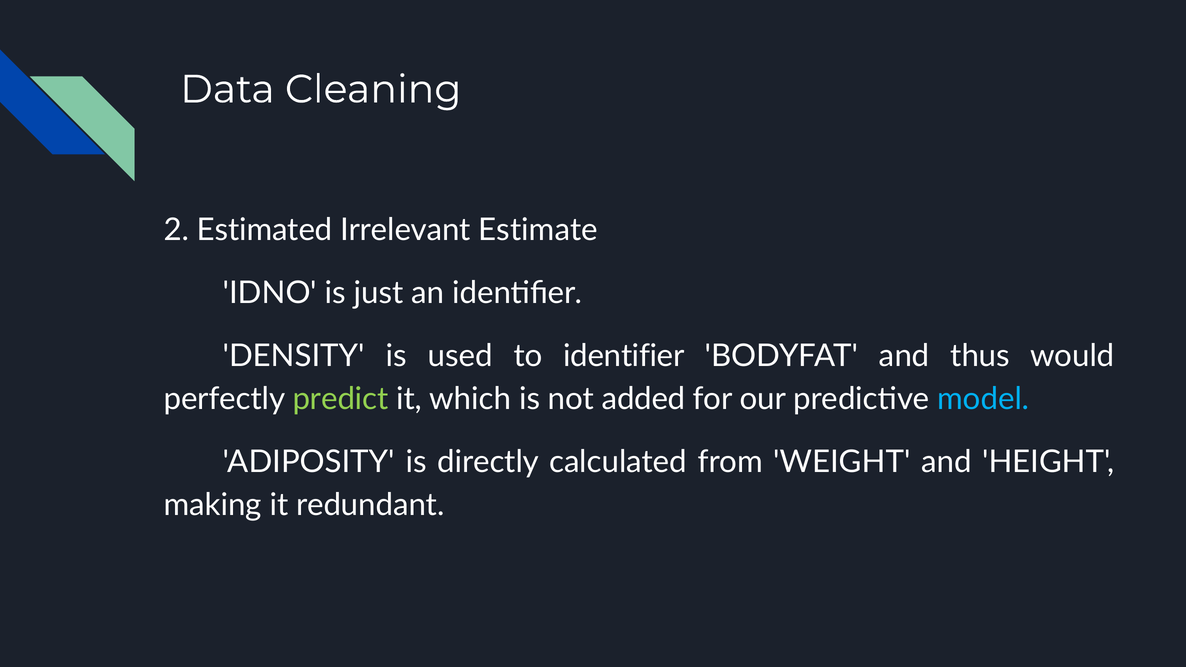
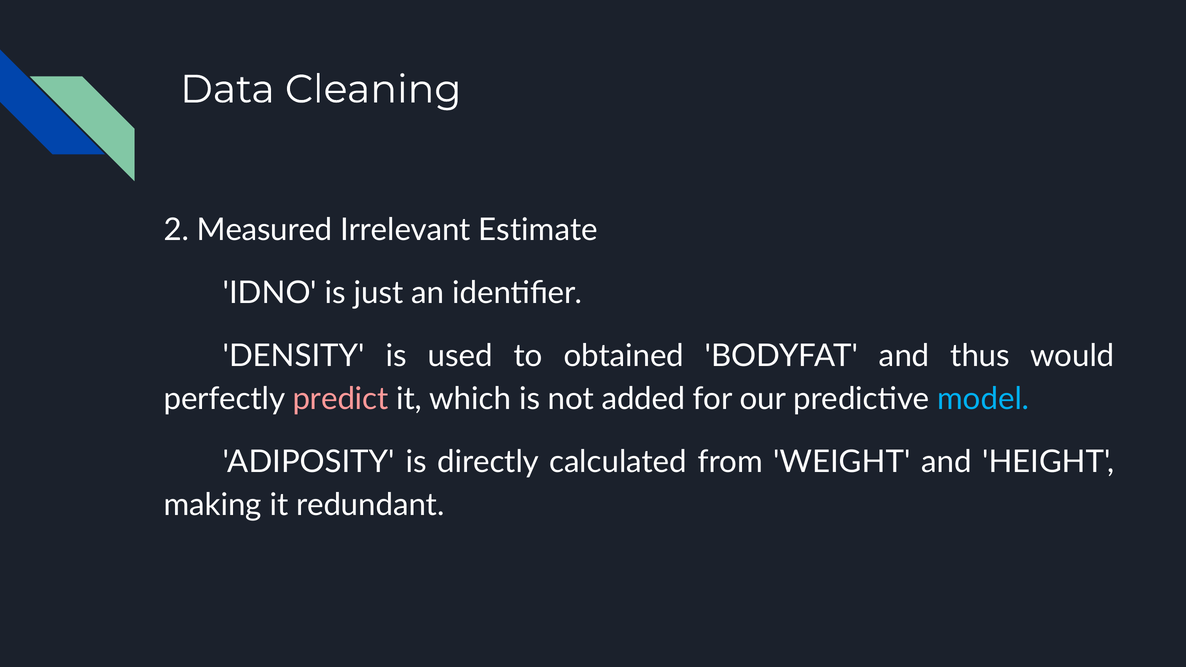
Estimated: Estimated -> Measured
to identifier: identifier -> obtained
predict colour: light green -> pink
